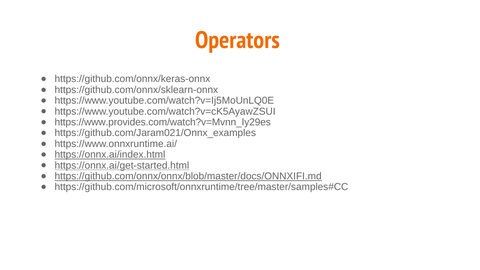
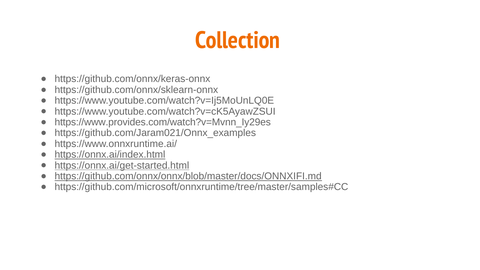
Operators: Operators -> Collection
